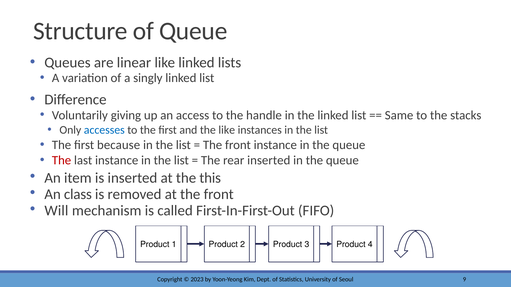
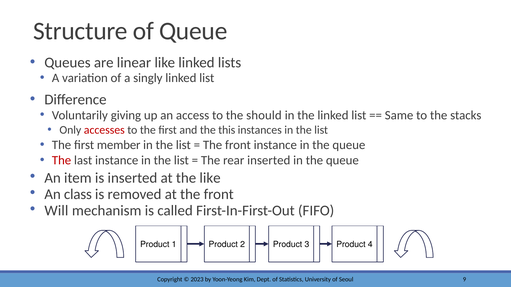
handle: handle -> should
accesses colour: blue -> red
the like: like -> this
because: because -> member
the this: this -> like
